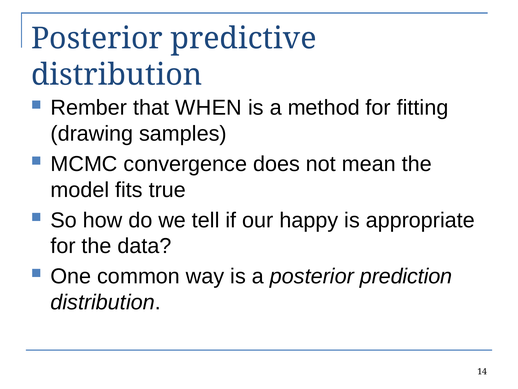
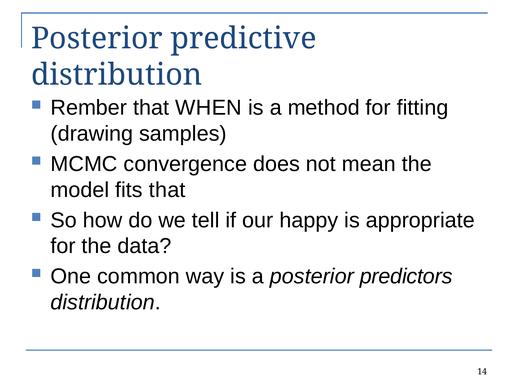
fits true: true -> that
prediction: prediction -> predictors
